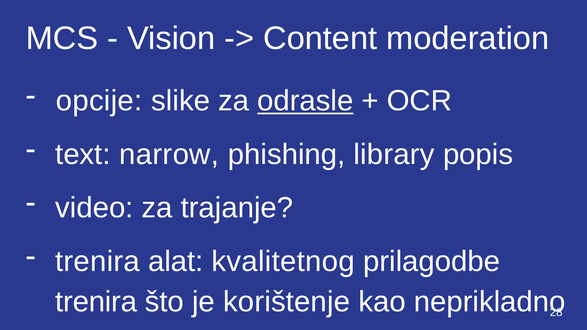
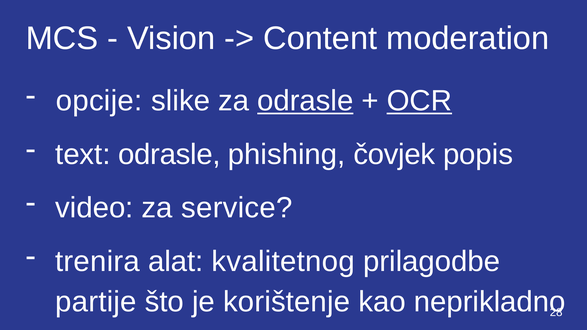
OCR underline: none -> present
text narrow: narrow -> odrasle
library: library -> čovjek
trajanje: trajanje -> service
trenira at (96, 302): trenira -> partije
